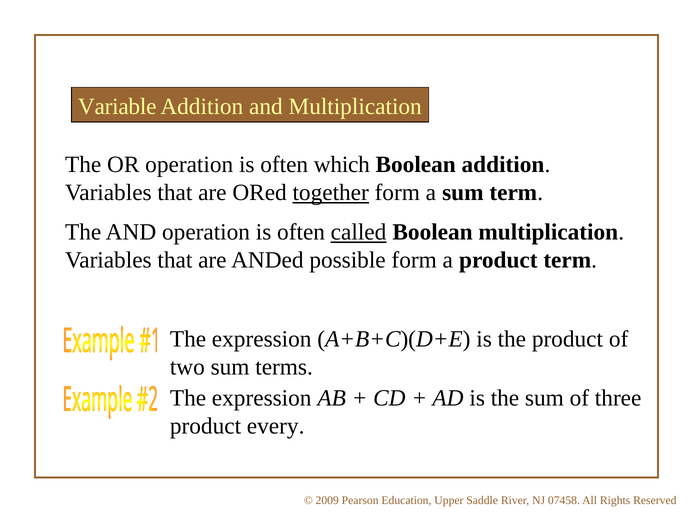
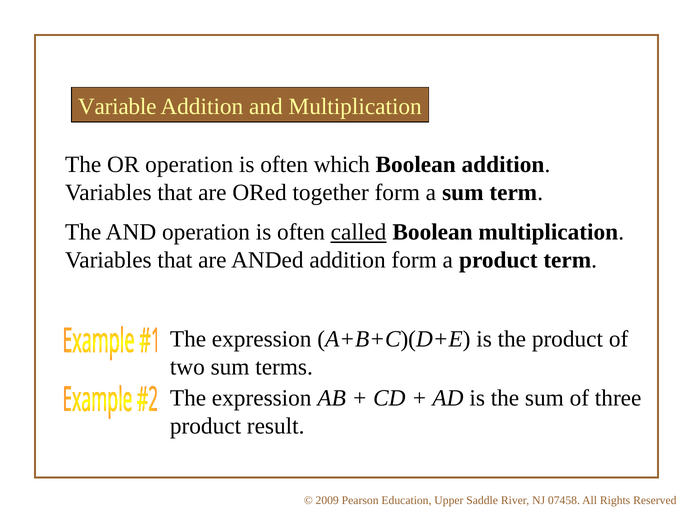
together underline: present -> none
ANDed possible: possible -> addition
every: every -> result
